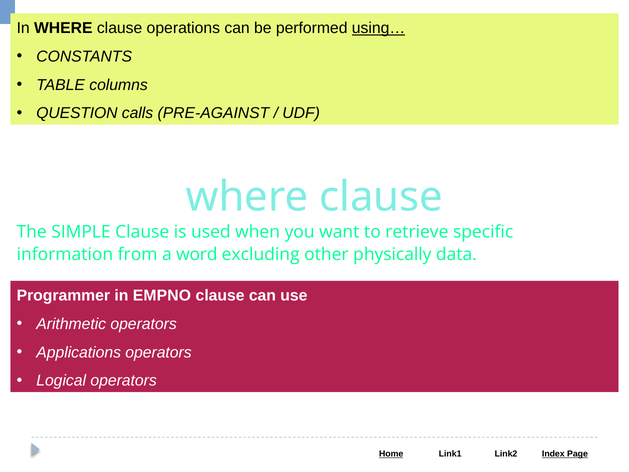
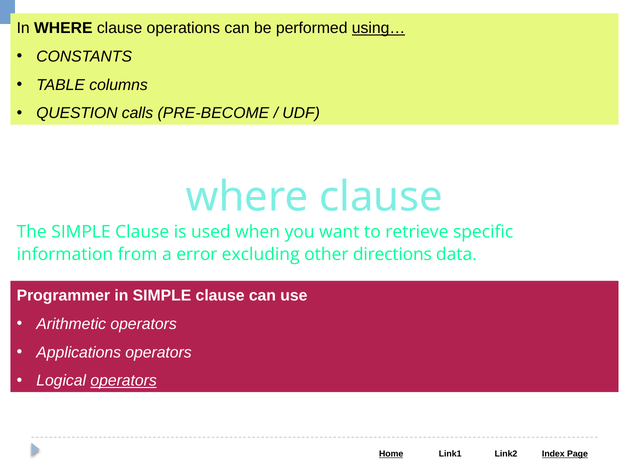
PRE-AGAINST: PRE-AGAINST -> PRE-BECOME
word: word -> error
physically: physically -> directions
in EMPNO: EMPNO -> SIMPLE
operators at (124, 380) underline: none -> present
